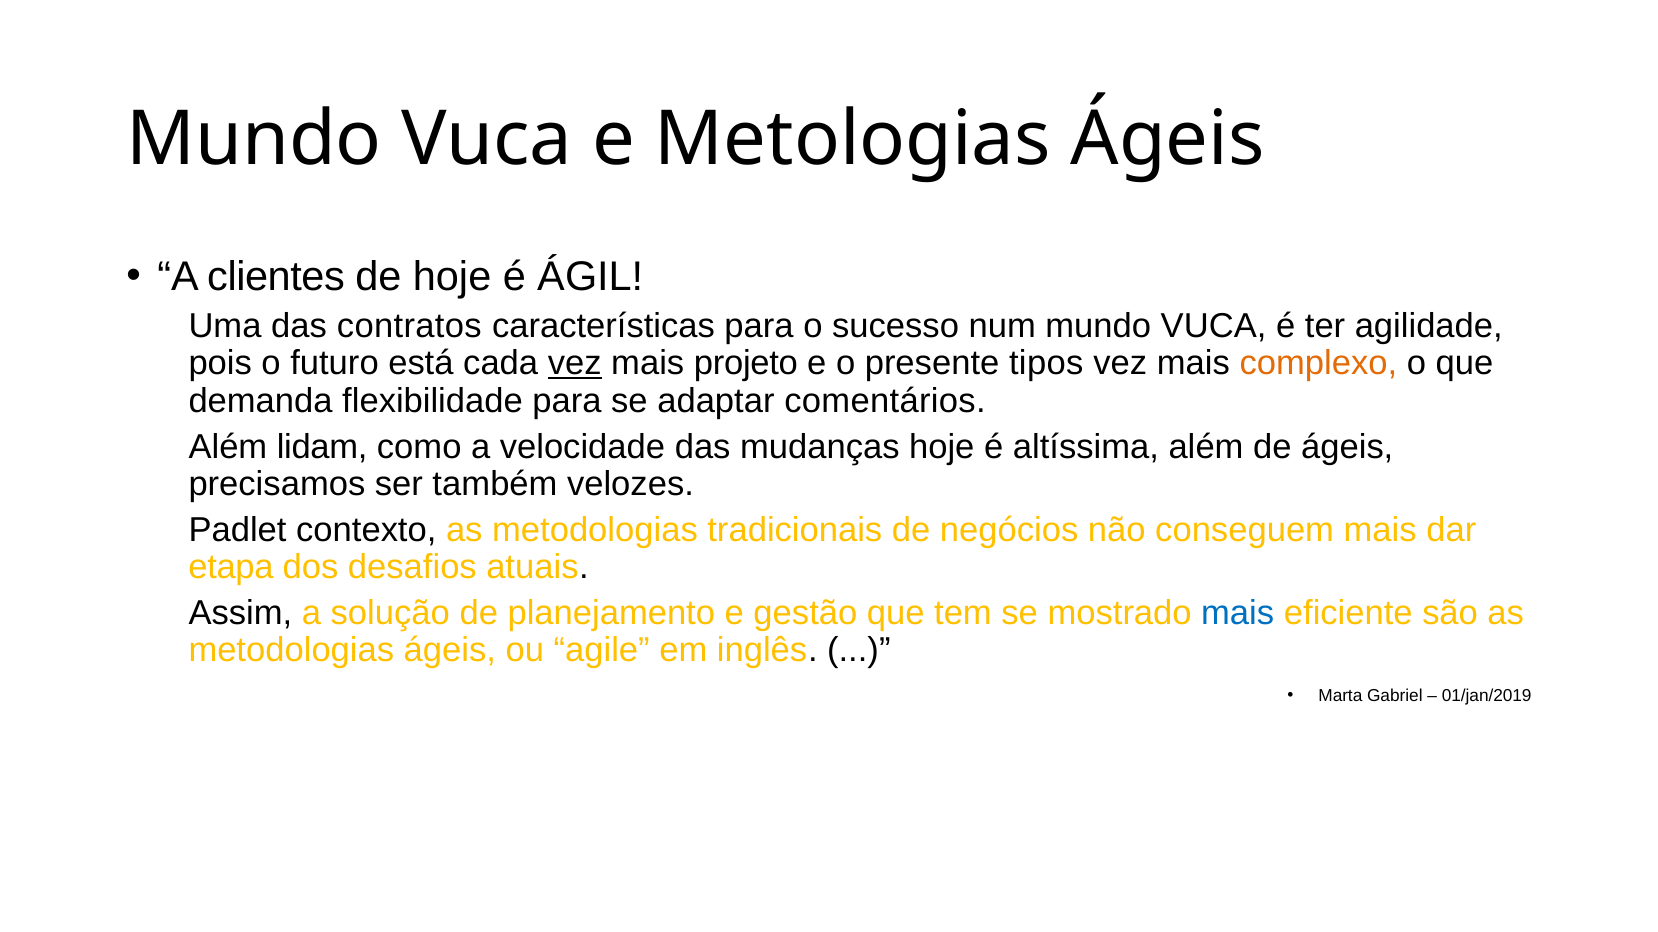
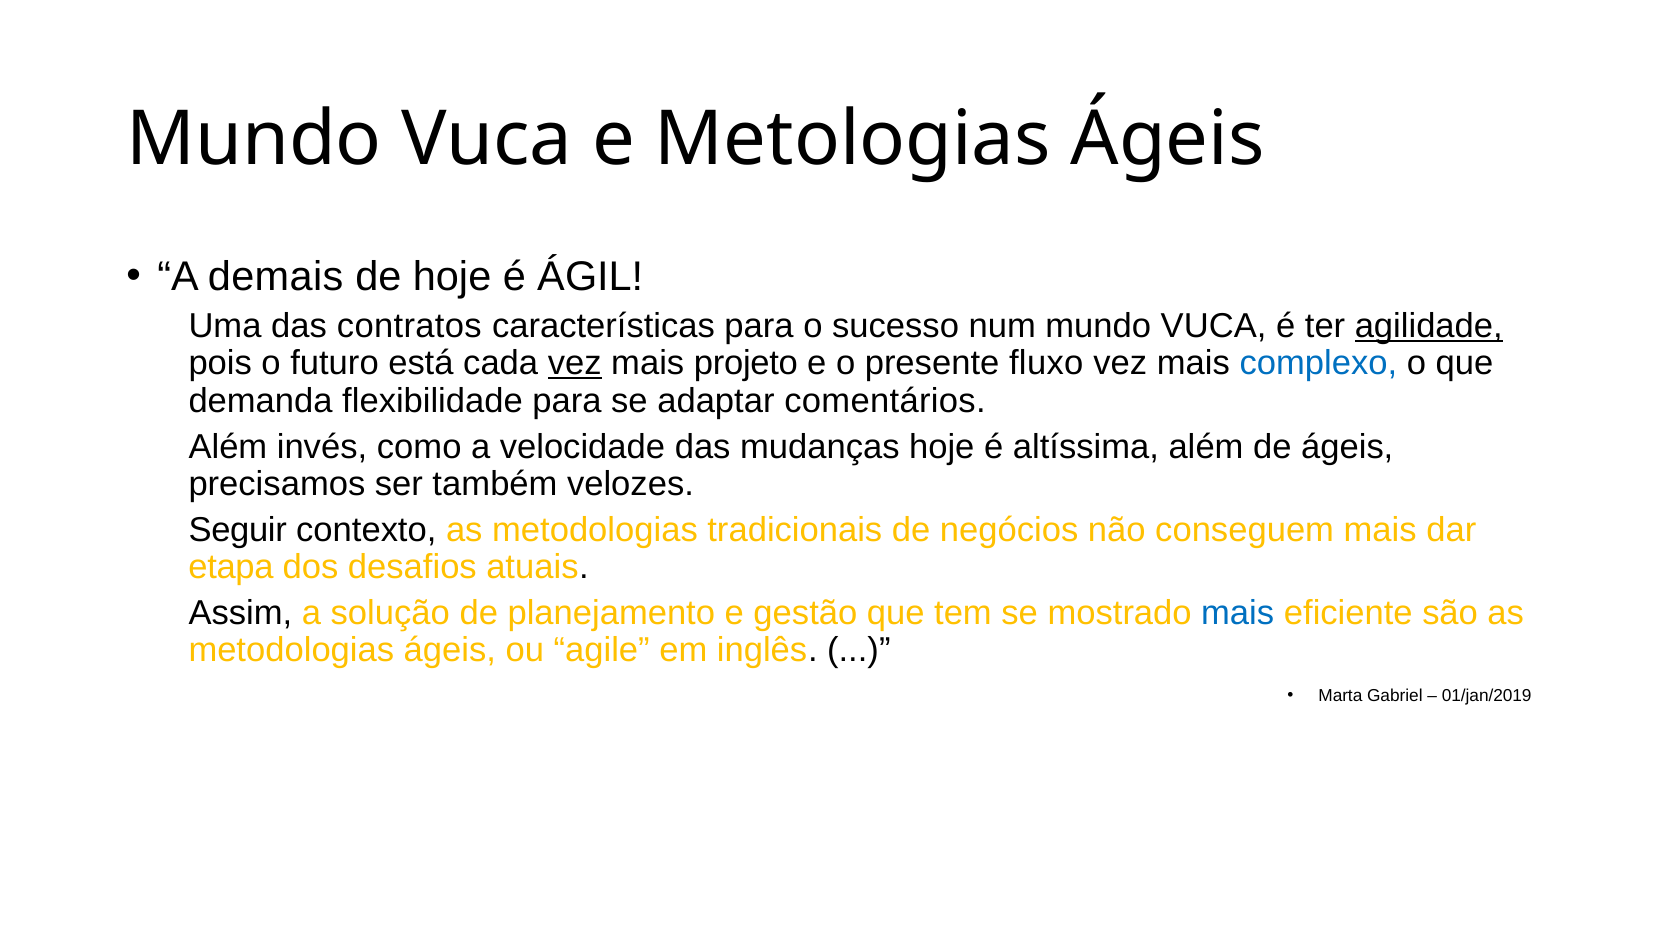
clientes: clientes -> demais
agilidade underline: none -> present
tipos: tipos -> fluxo
complexo colour: orange -> blue
lidam: lidam -> invés
Padlet: Padlet -> Seguir
